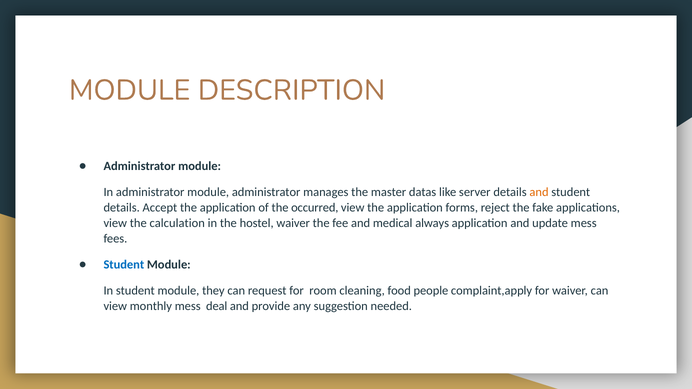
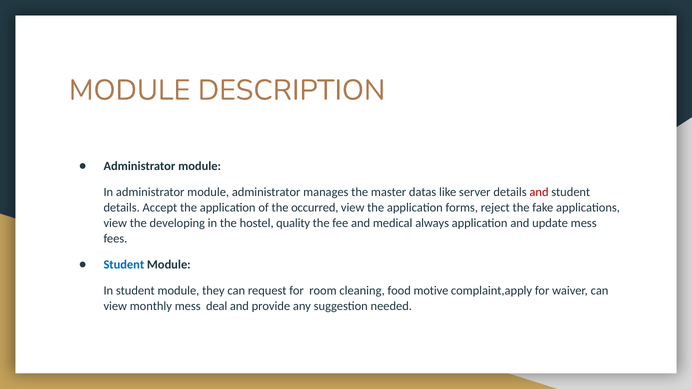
and at (539, 192) colour: orange -> red
calculation: calculation -> developing
hostel waiver: waiver -> quality
people: people -> motive
